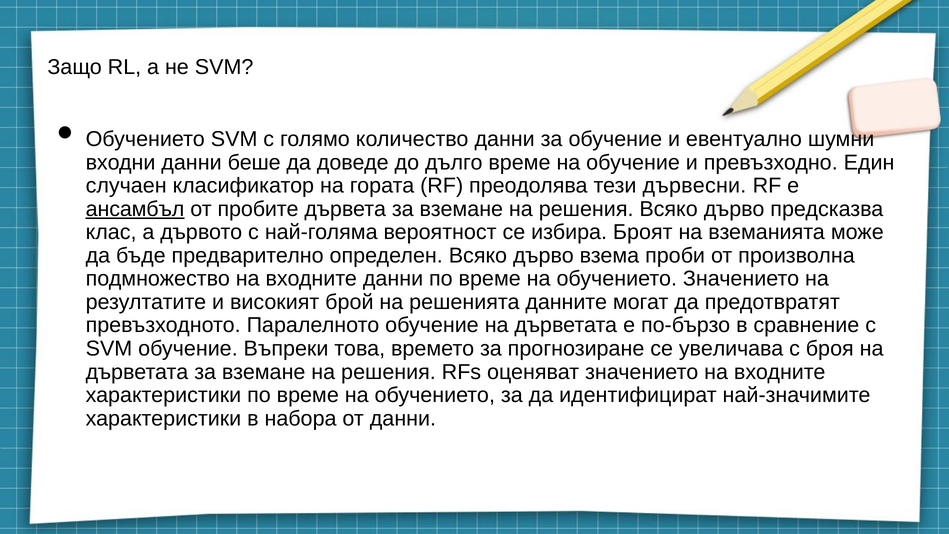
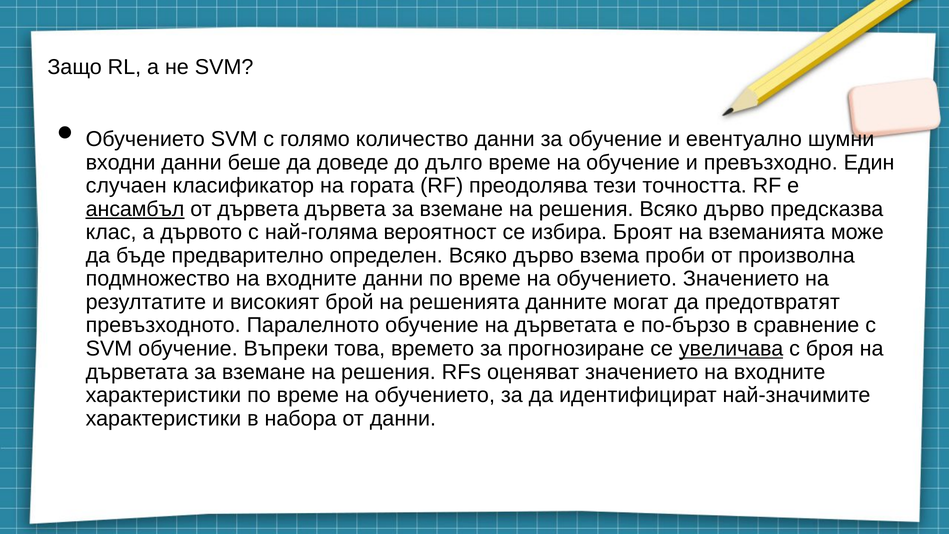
дървесни: дървесни -> точността
от пробите: пробите -> дървета
увеличава underline: none -> present
